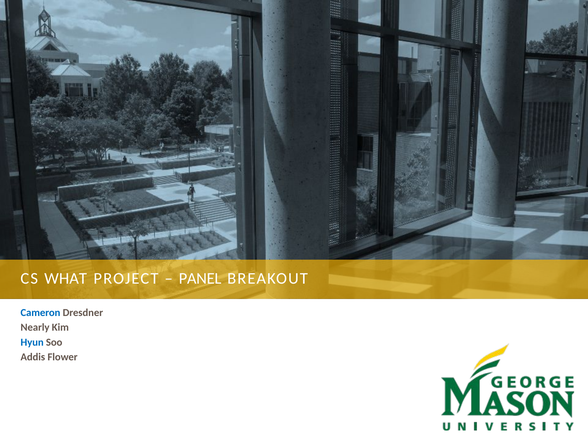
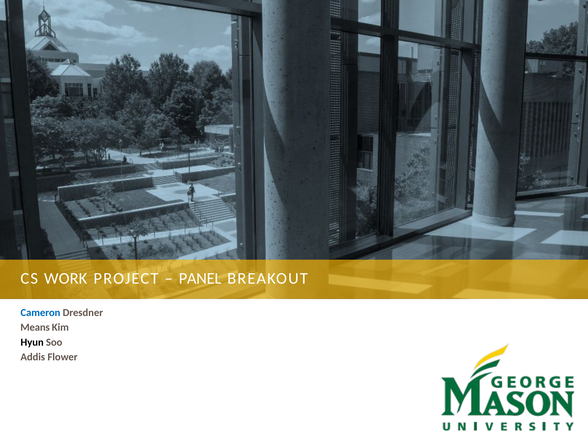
WHAT: WHAT -> WORK
Nearly: Nearly -> Means
Hyun colour: blue -> black
